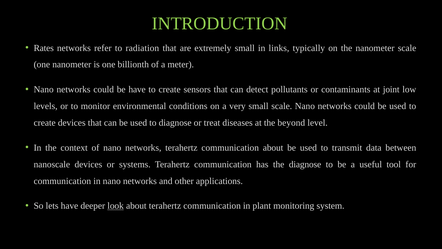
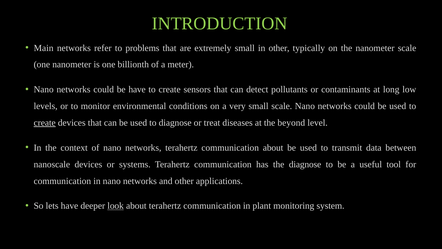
Rates: Rates -> Main
radiation: radiation -> problems
in links: links -> other
joint: joint -> long
create at (45, 123) underline: none -> present
